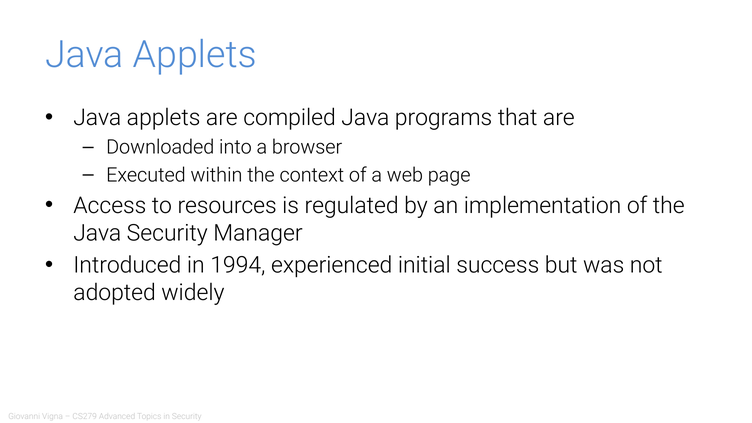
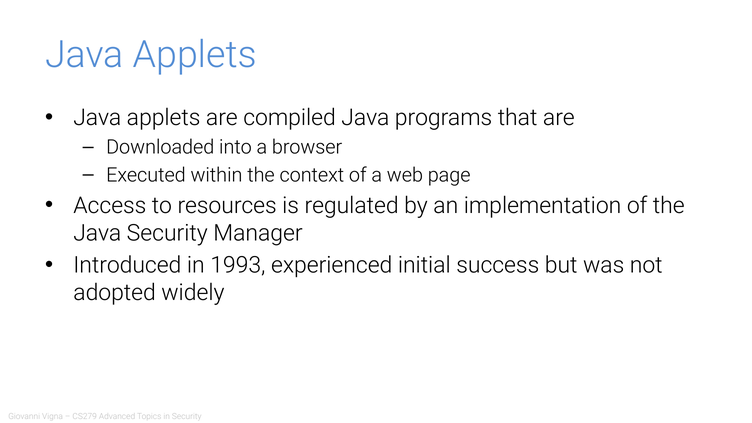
1994: 1994 -> 1993
